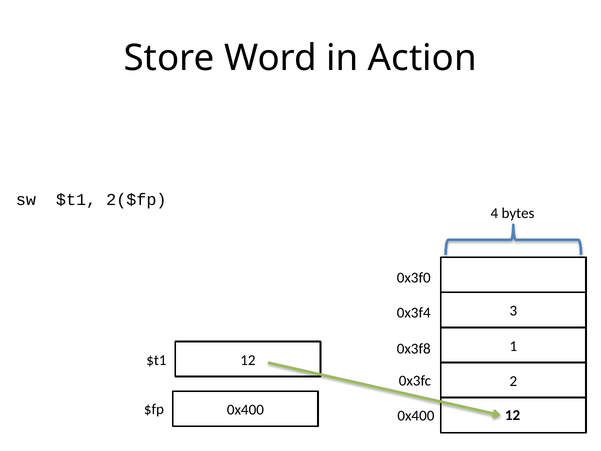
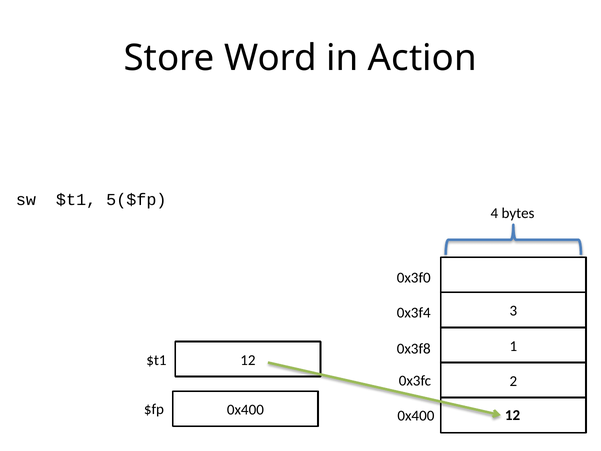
2($fp: 2($fp -> 5($fp
